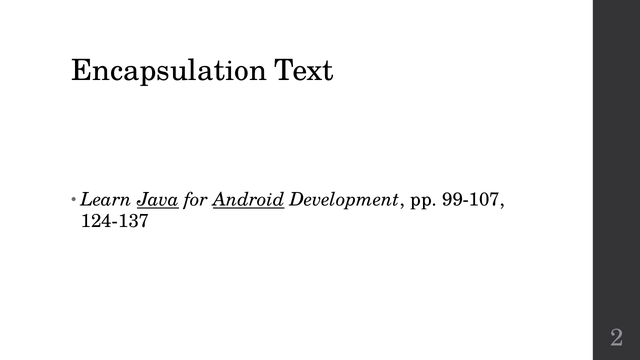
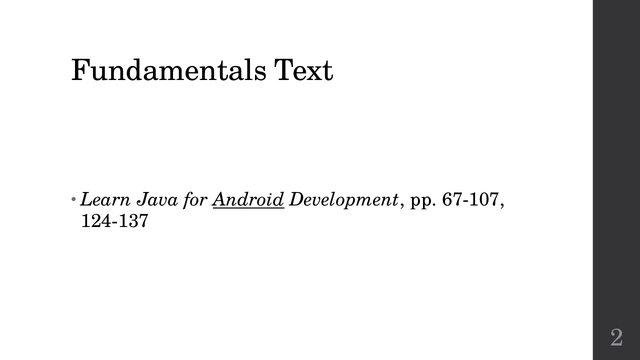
Encapsulation: Encapsulation -> Fundamentals
Java underline: present -> none
99-107: 99-107 -> 67-107
